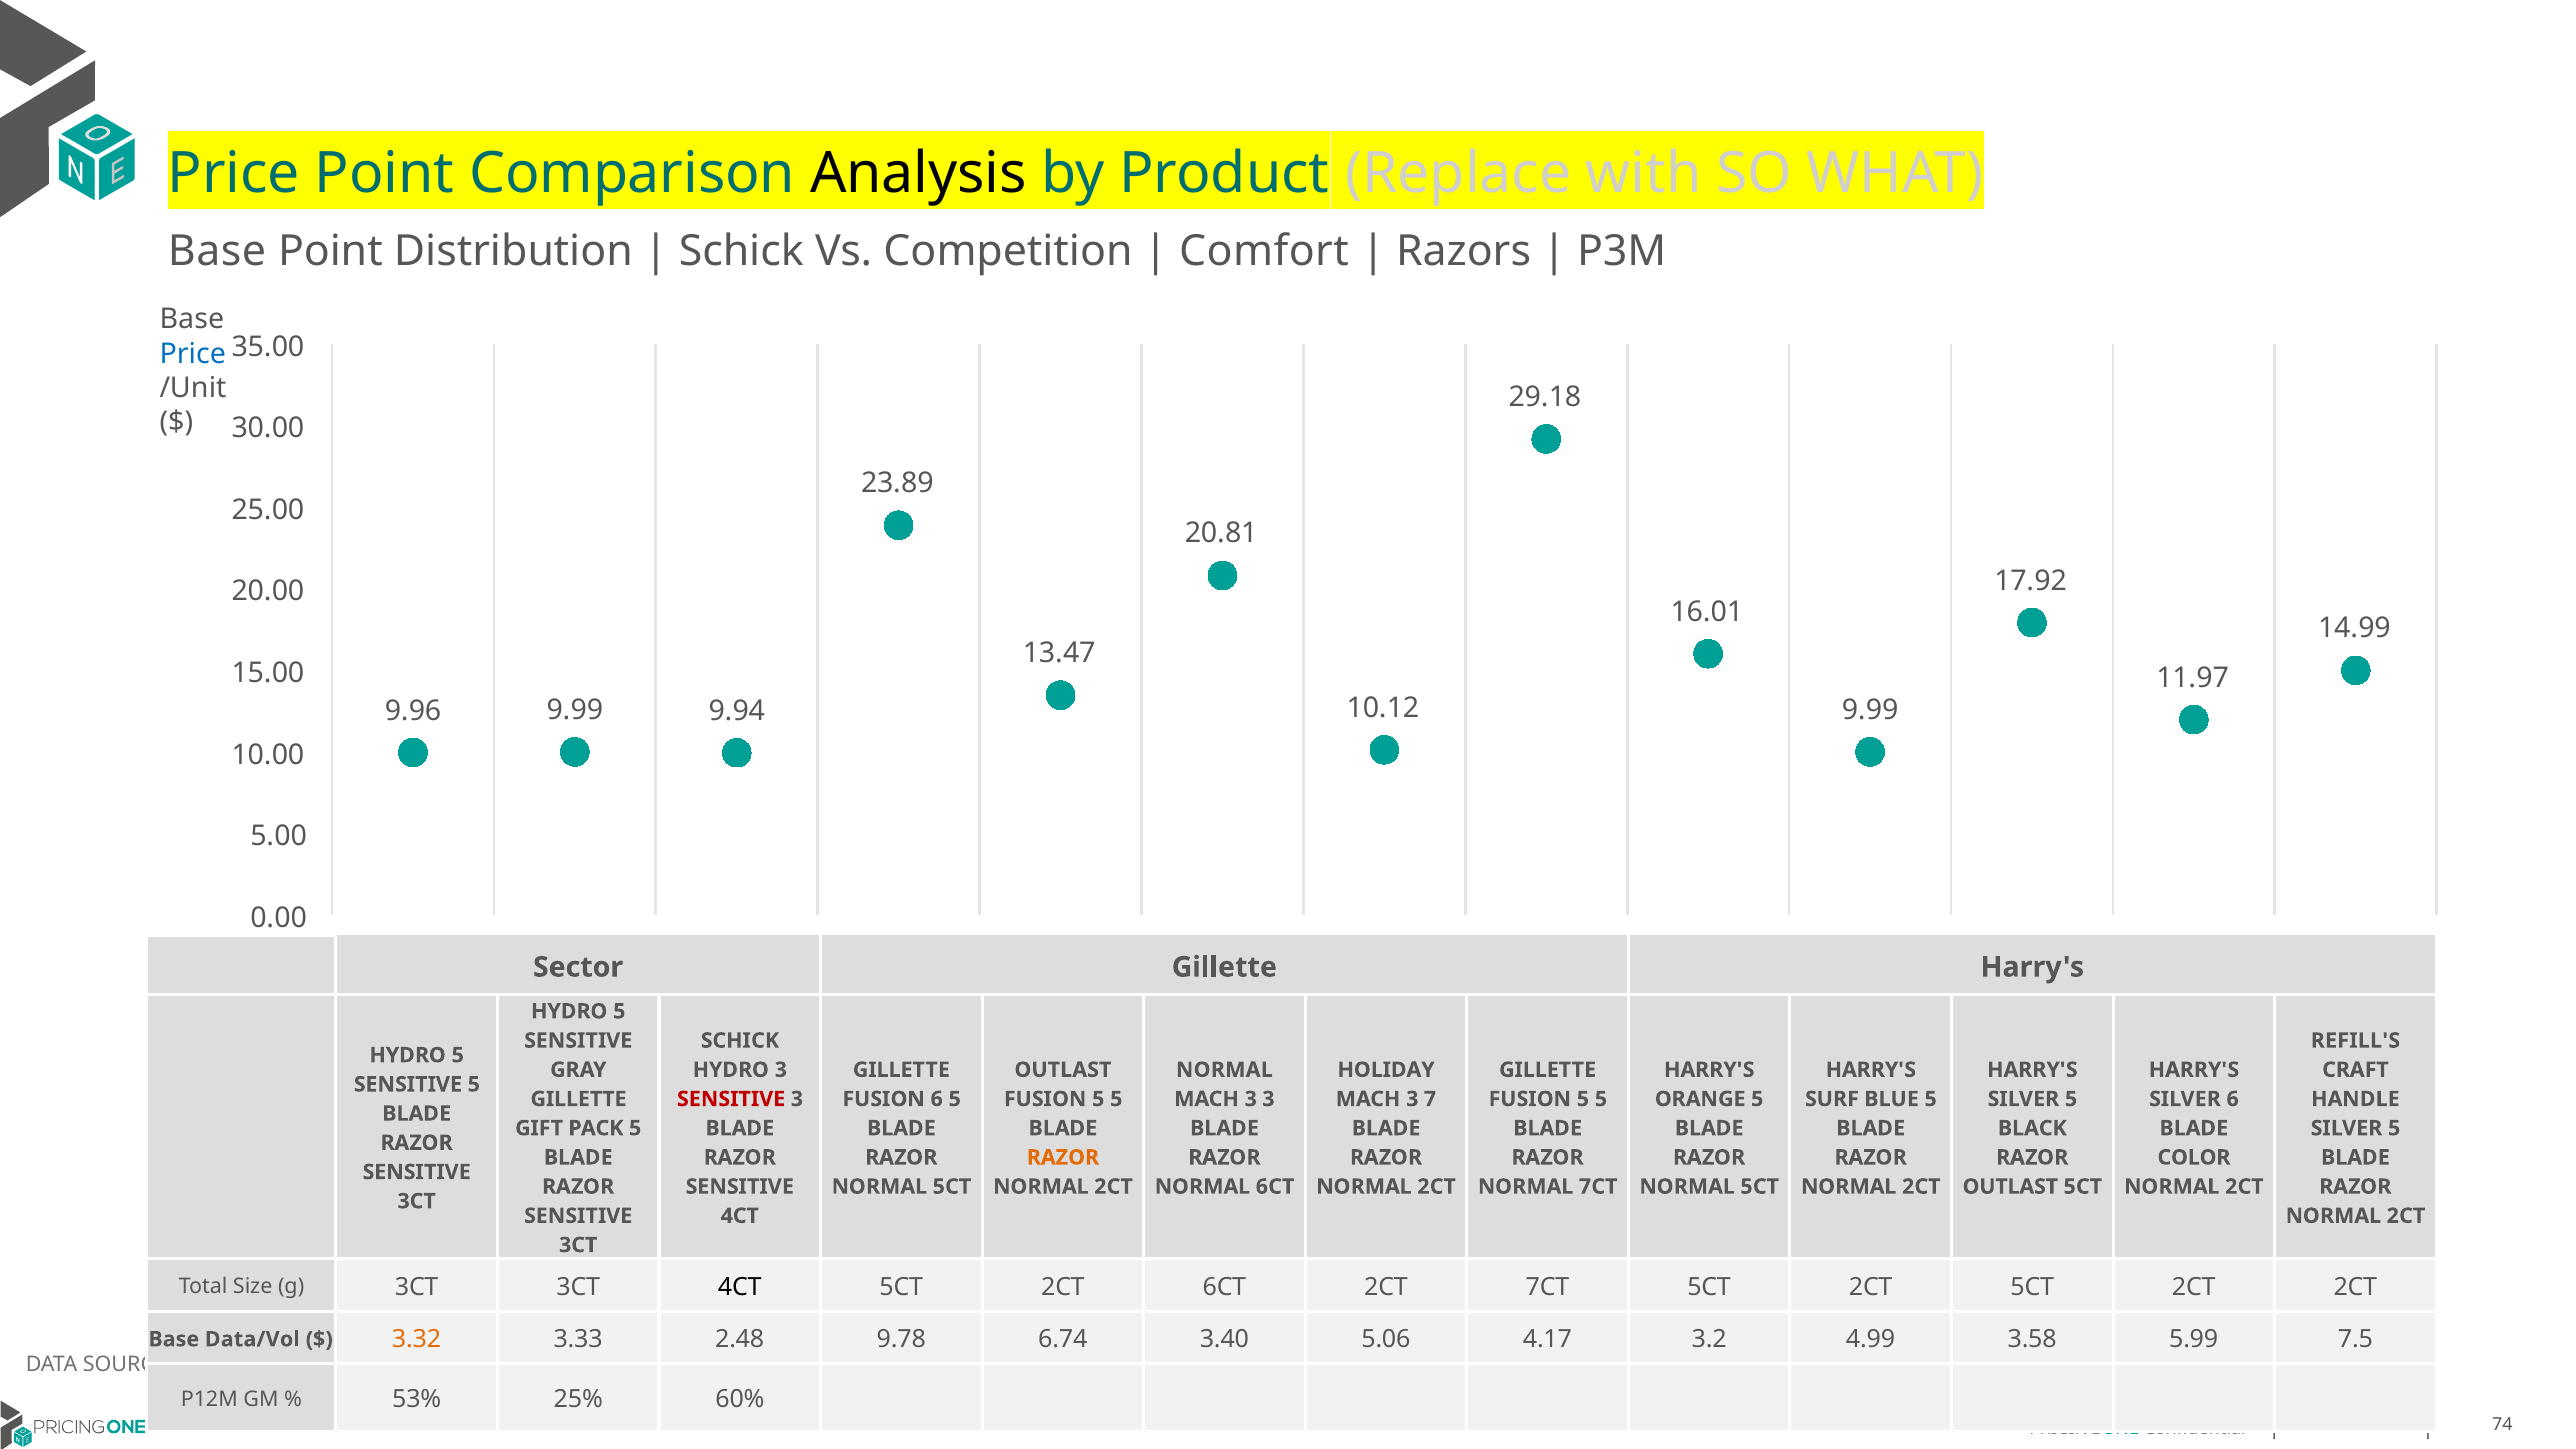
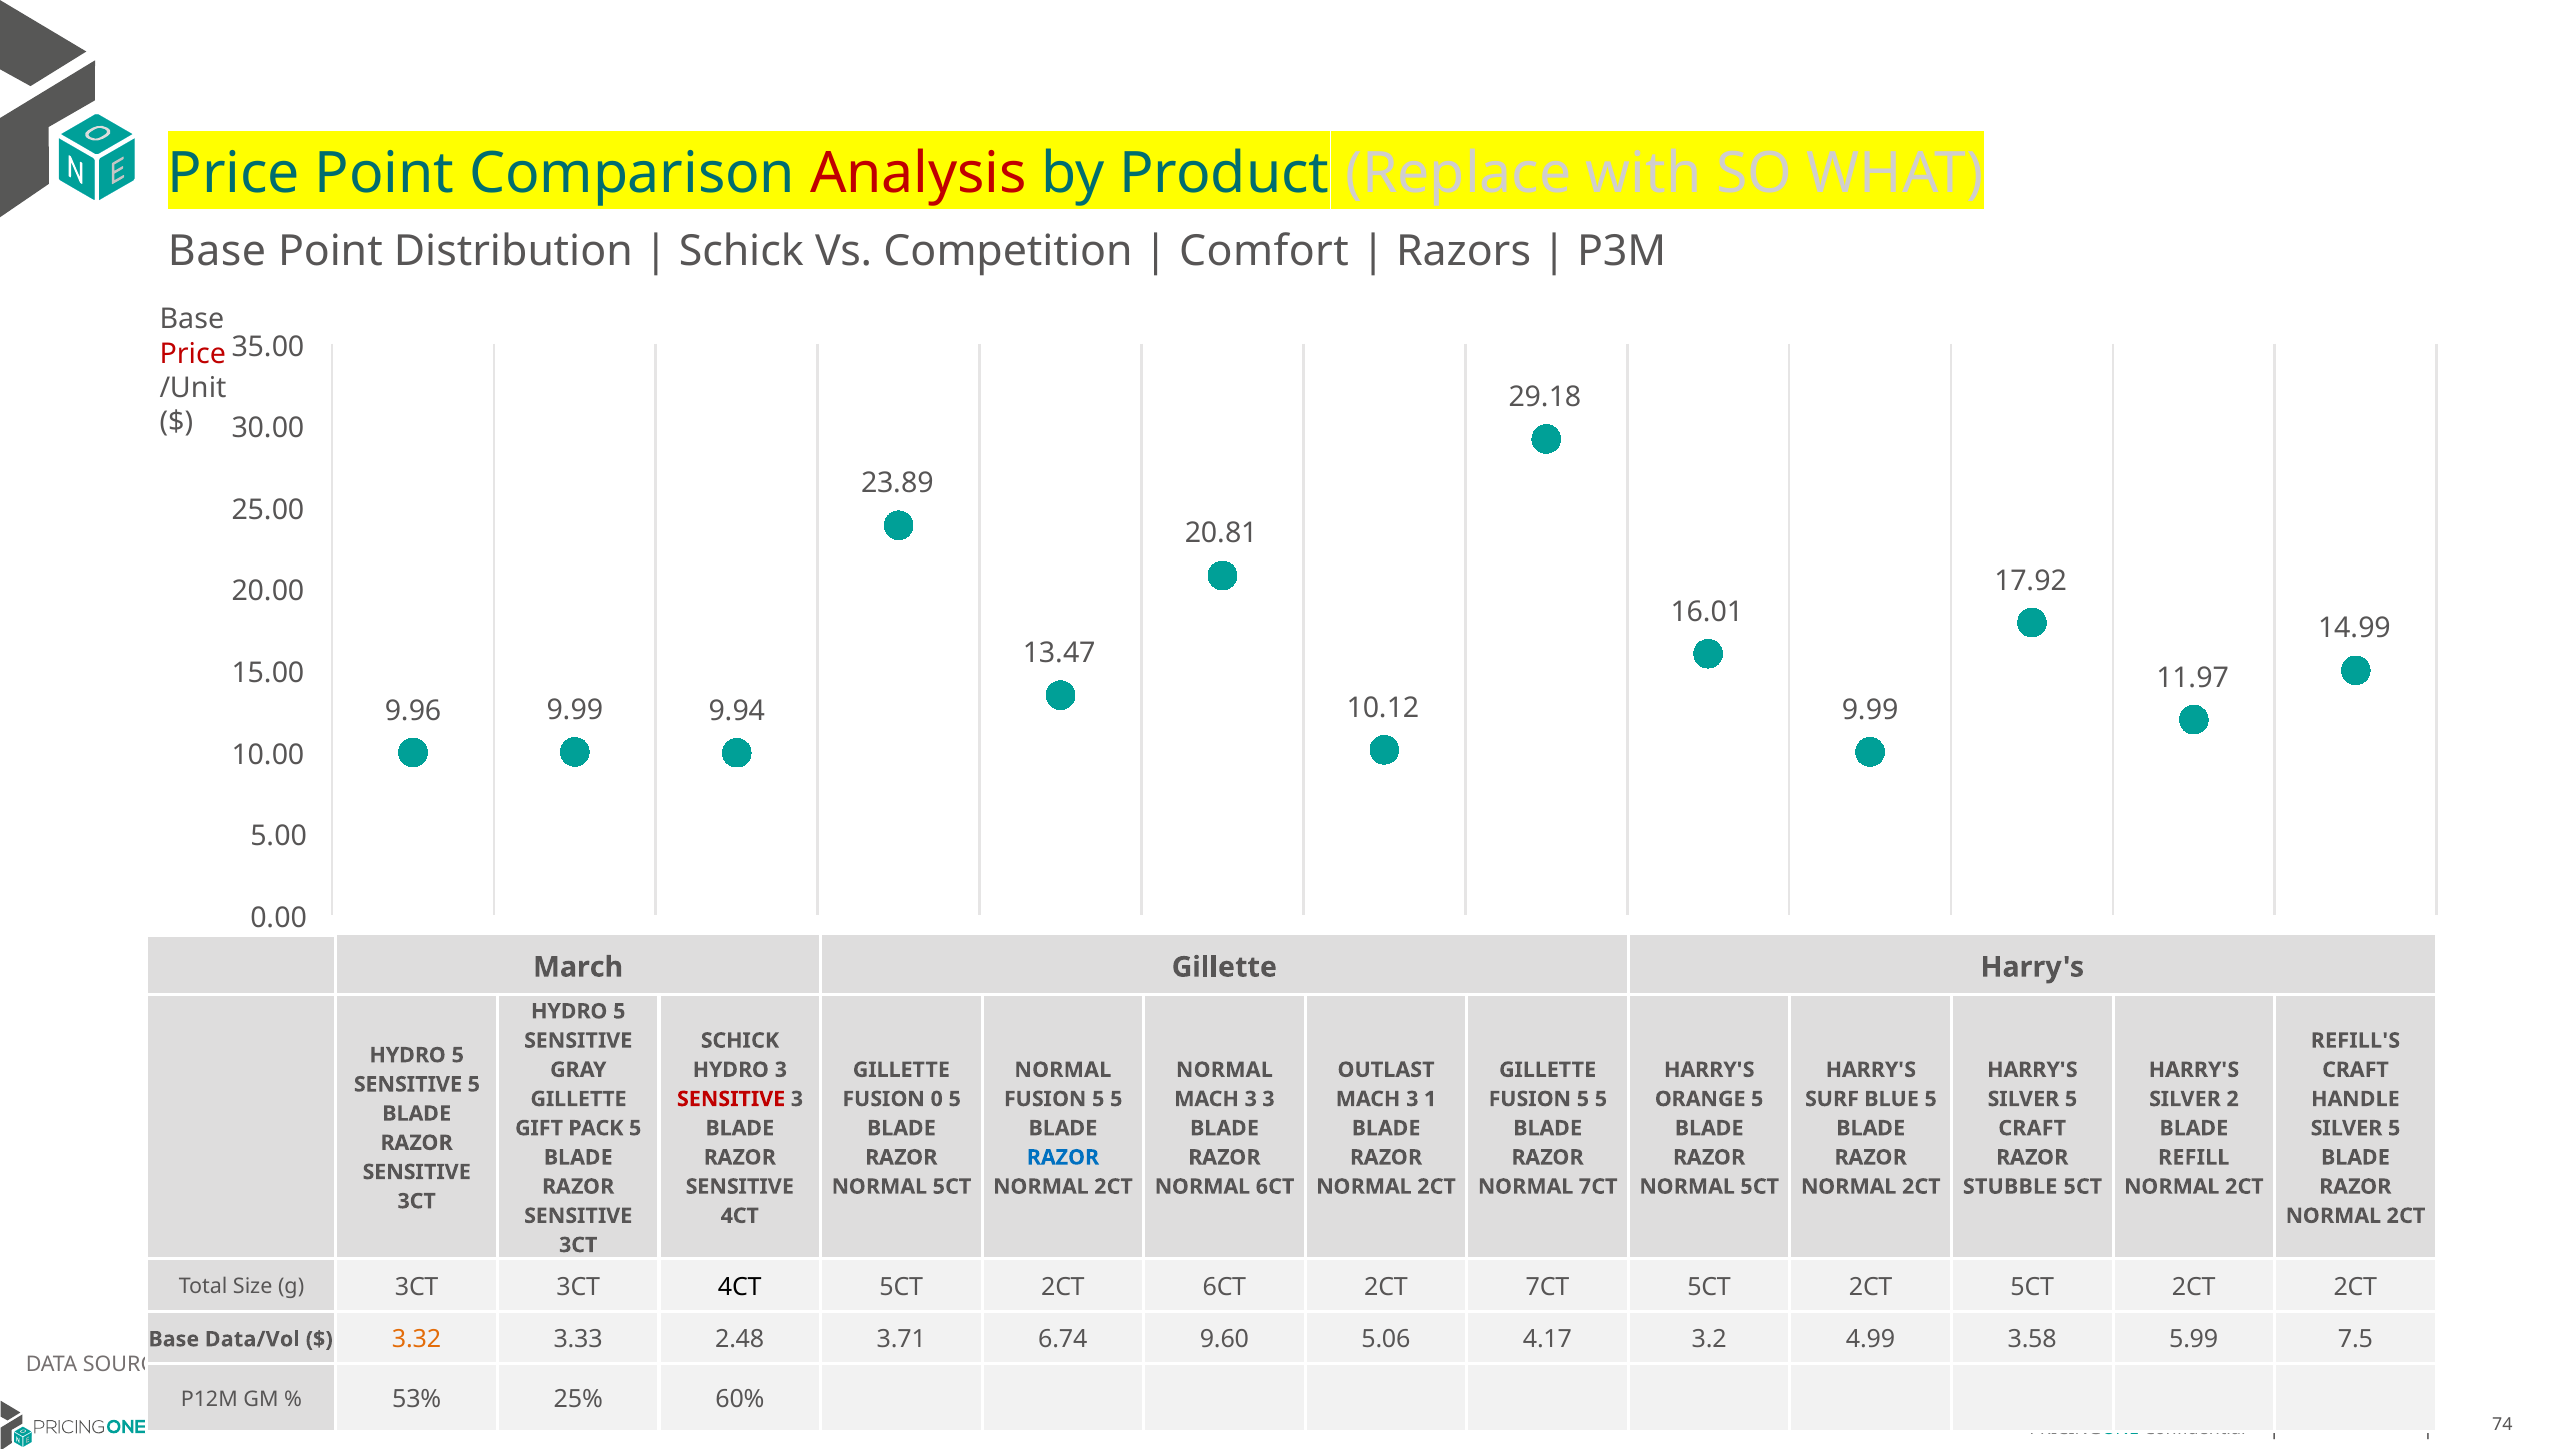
Analysis colour: black -> red
Price at (193, 354) colour: blue -> red
Sector at (578, 967): Sector -> March
OUTLAST at (1063, 1070): OUTLAST -> NORMAL
HOLIDAY: HOLIDAY -> OUTLAST
FUSION 6: 6 -> 0
7: 7 -> 1
SILVER 6: 6 -> 2
BLACK at (2032, 1128): BLACK -> CRAFT
RAZOR at (1063, 1157) colour: orange -> blue
COLOR: COLOR -> REFILL
OUTLAST at (2010, 1187): OUTLAST -> STUBBLE
9.78: 9.78 -> 3.71
3.40: 3.40 -> 9.60
